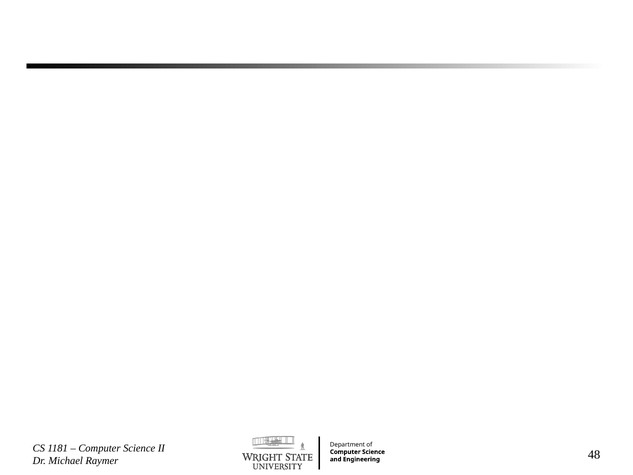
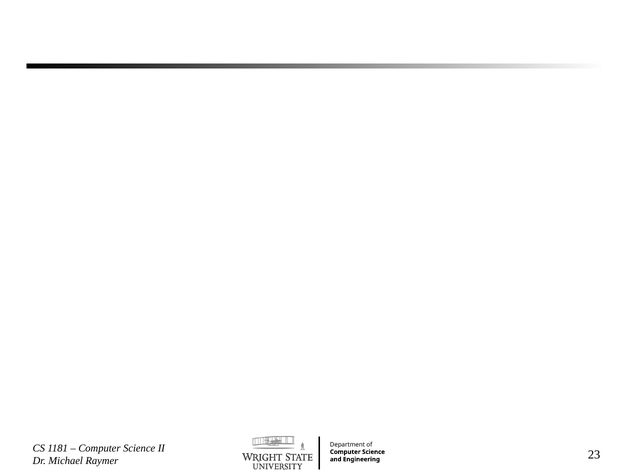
48: 48 -> 23
